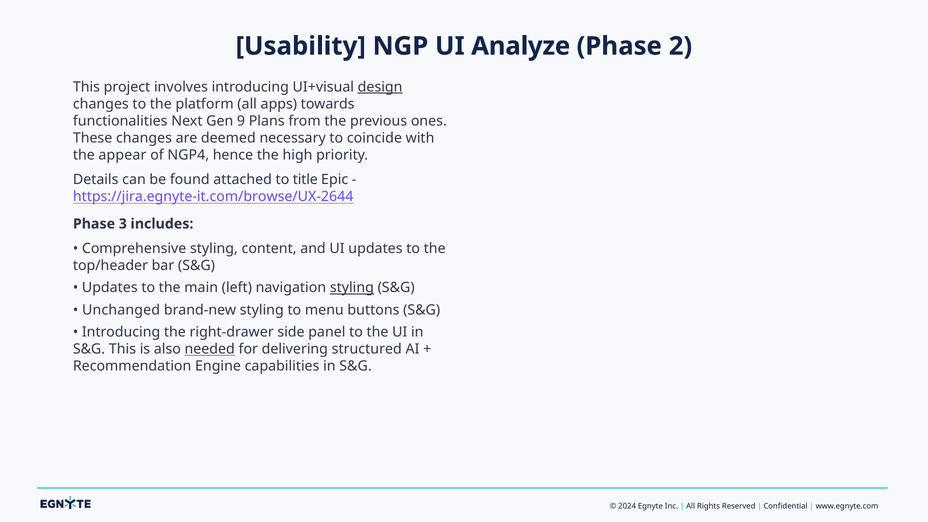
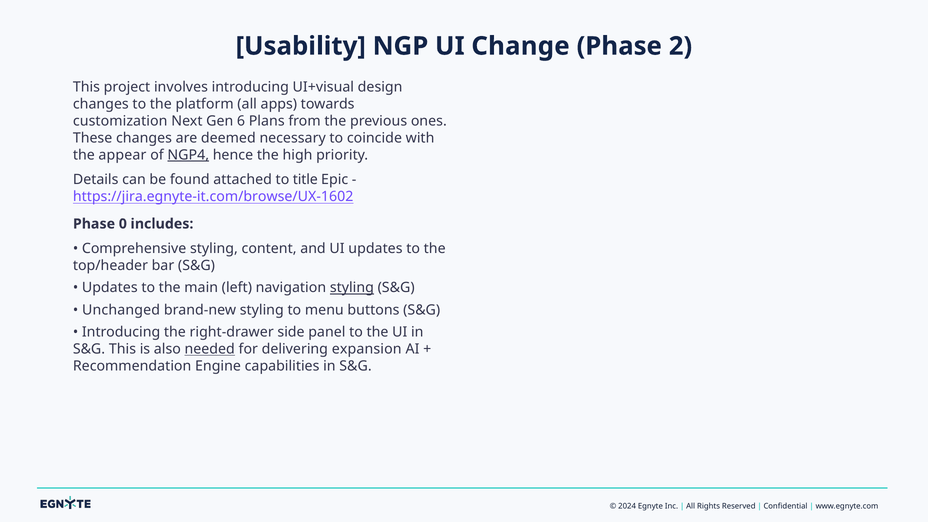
Analyze: Analyze -> Change
design underline: present -> none
functionalities: functionalities -> customization
9: 9 -> 6
NGP4 underline: none -> present
https://jira.egnyte-it.com/browse/UX-2644: https://jira.egnyte-it.com/browse/UX-2644 -> https://jira.egnyte-it.com/browse/UX-1602
3: 3 -> 0
structured: structured -> expansion
